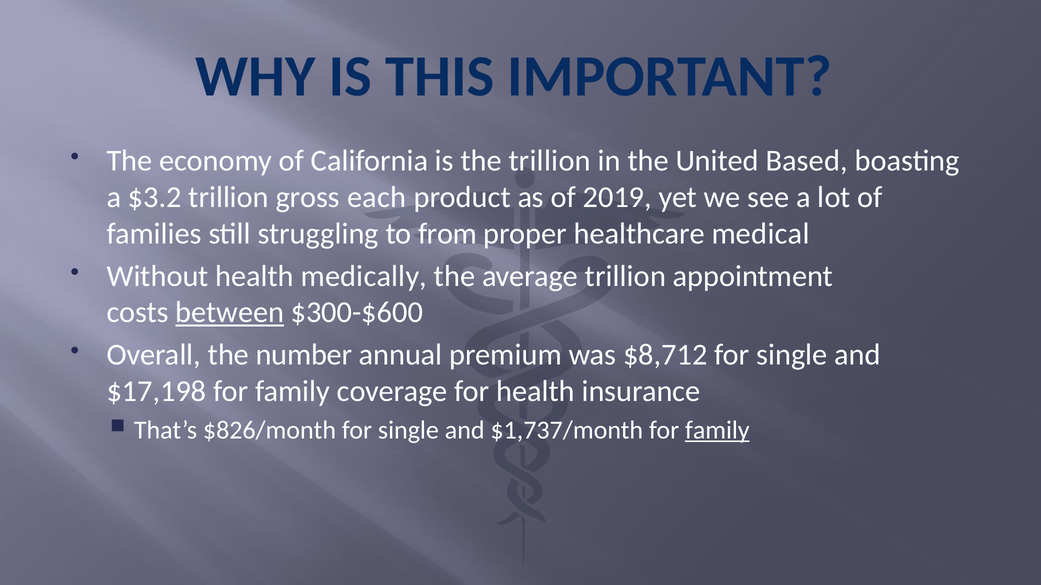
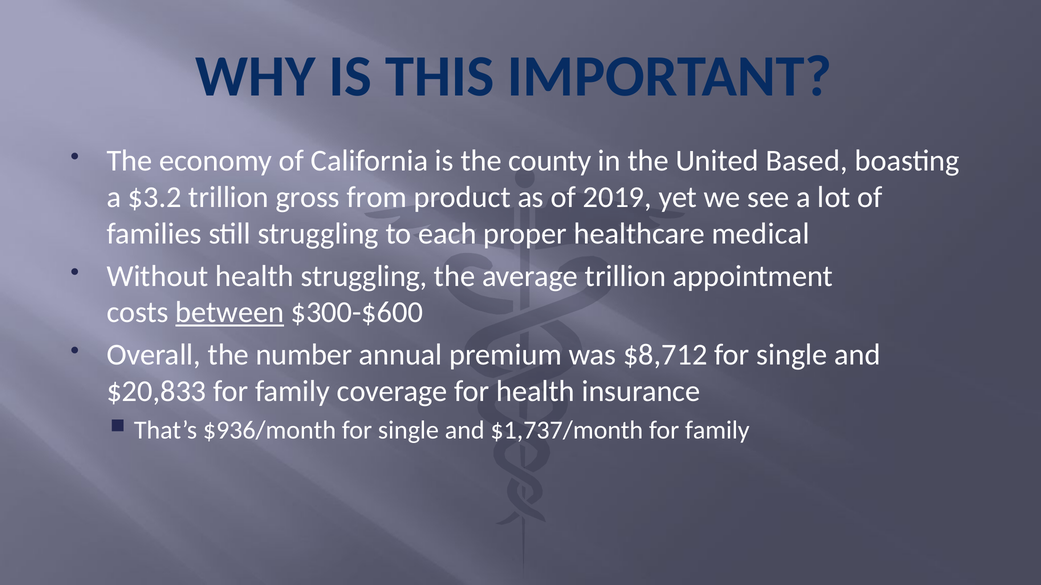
the trillion: trillion -> county
each: each -> from
from: from -> each
health medically: medically -> struggling
$17,198: $17,198 -> $20,833
$826/month: $826/month -> $936/month
family at (717, 430) underline: present -> none
